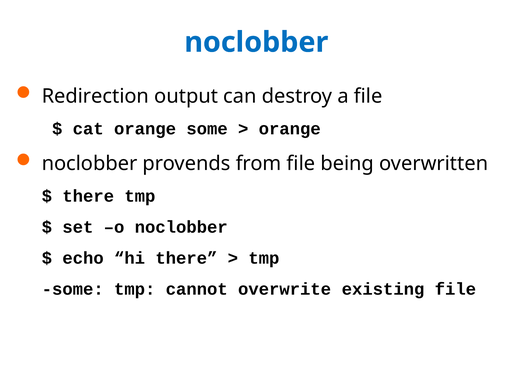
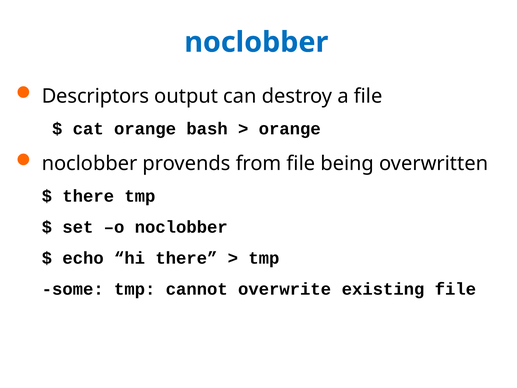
Redirection: Redirection -> Descriptors
orange some: some -> bash
